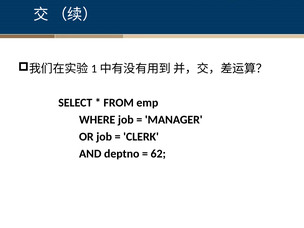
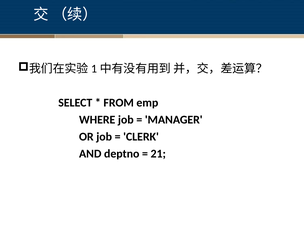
62: 62 -> 21
